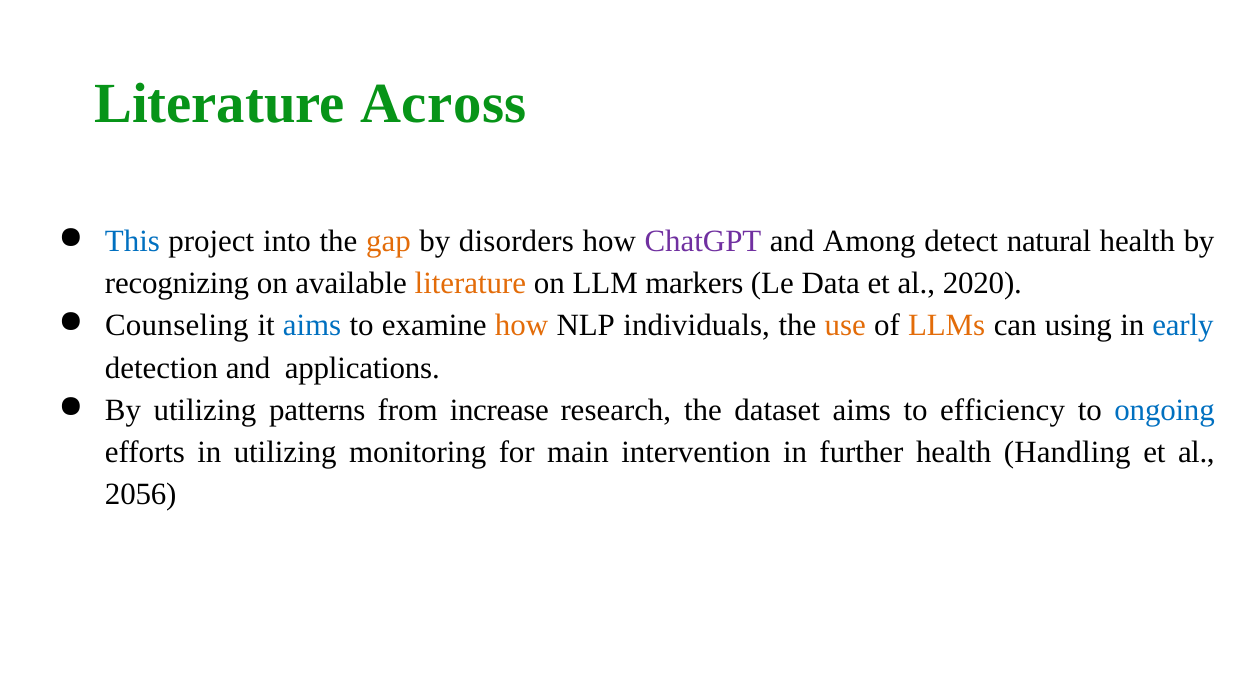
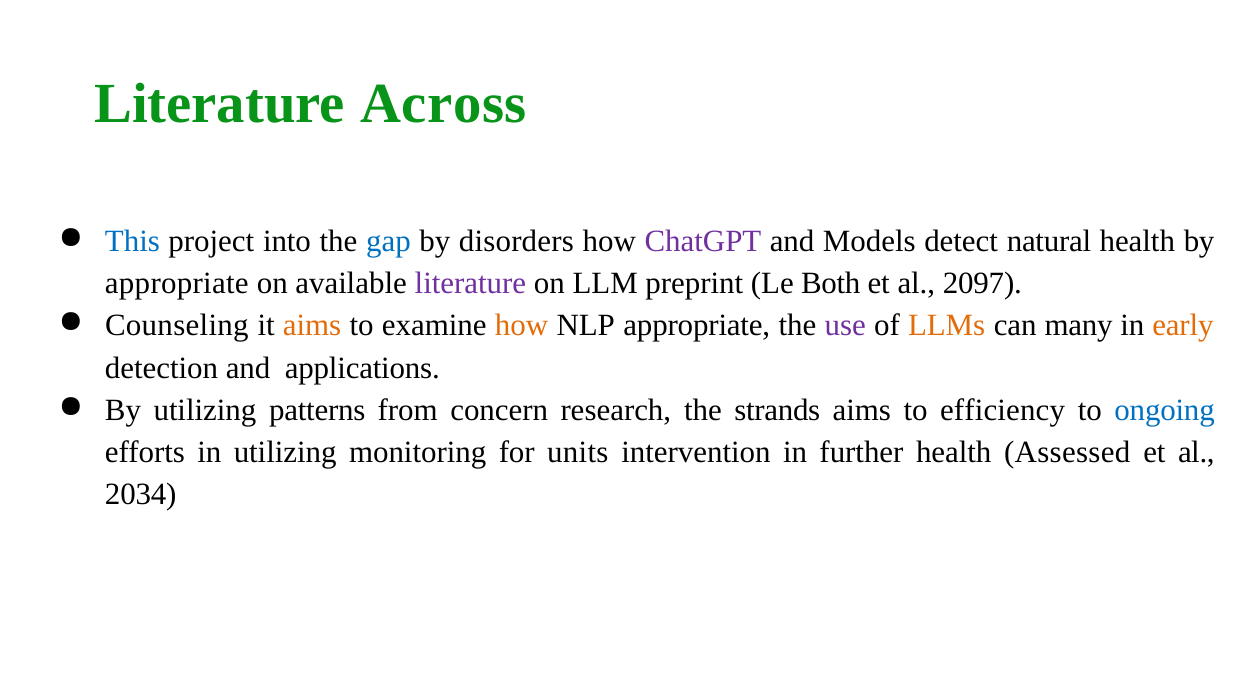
gap colour: orange -> blue
Among: Among -> Models
recognizing at (177, 283): recognizing -> appropriate
literature at (470, 283) colour: orange -> purple
markers: markers -> preprint
Data: Data -> Both
2020: 2020 -> 2097
aims at (312, 326) colour: blue -> orange
NLP individuals: individuals -> appropriate
use colour: orange -> purple
using: using -> many
early colour: blue -> orange
increase: increase -> concern
dataset: dataset -> strands
main: main -> units
Handling: Handling -> Assessed
2056: 2056 -> 2034
